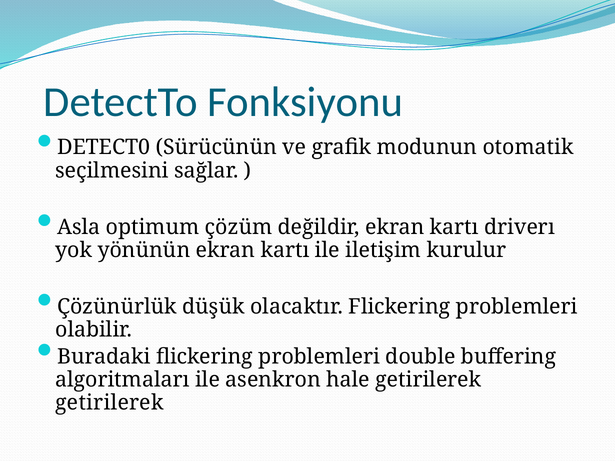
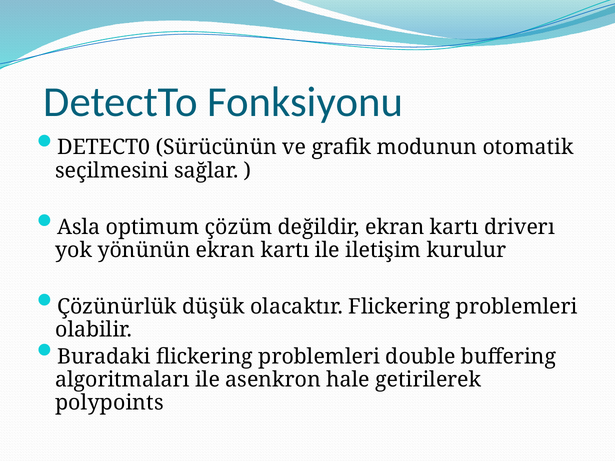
getirilerek at (109, 403): getirilerek -> polypoints
